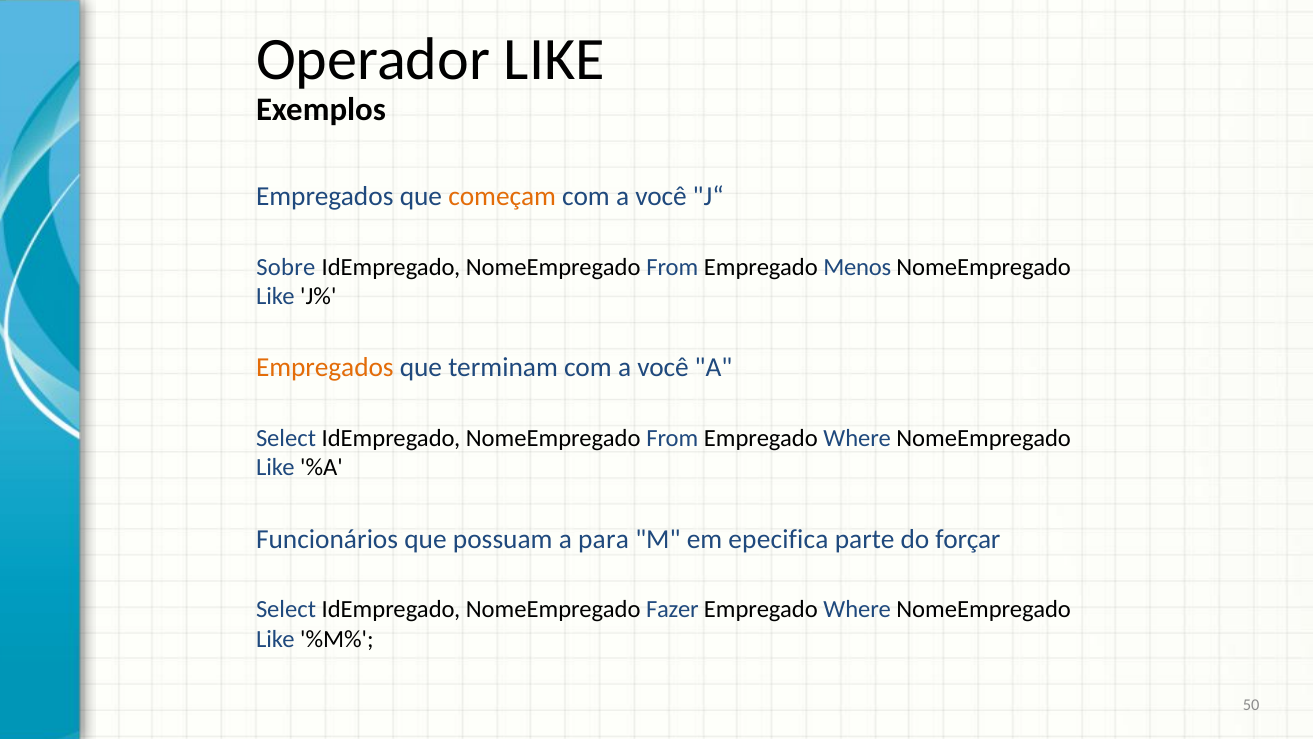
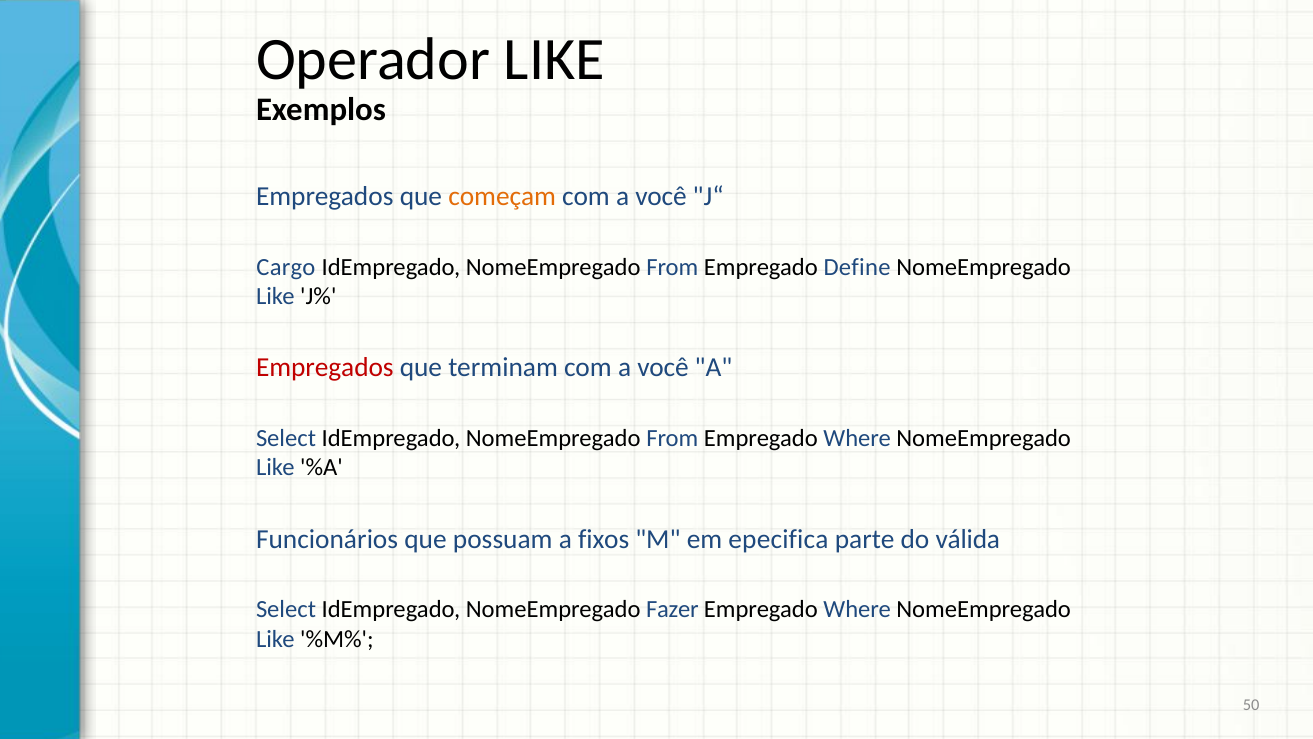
Sobre: Sobre -> Cargo
Menos: Menos -> Define
Empregados at (325, 368) colour: orange -> red
para: para -> fixos
forçar: forçar -> válida
